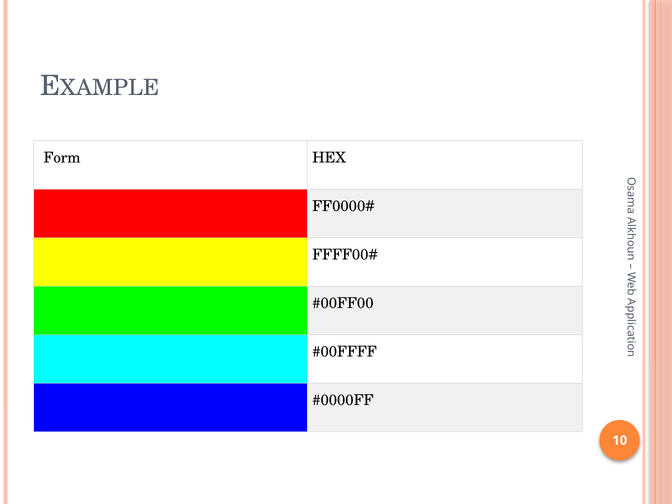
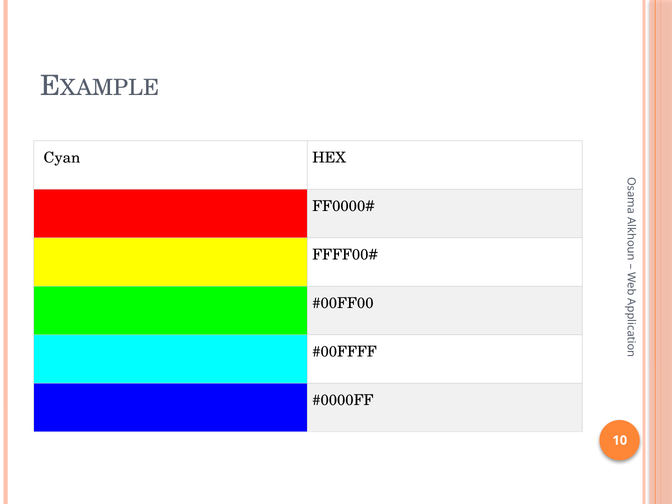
Form: Form -> Cyan
